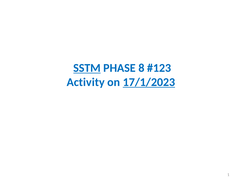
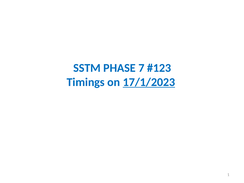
SSTM underline: present -> none
8: 8 -> 7
Activity: Activity -> Timings
